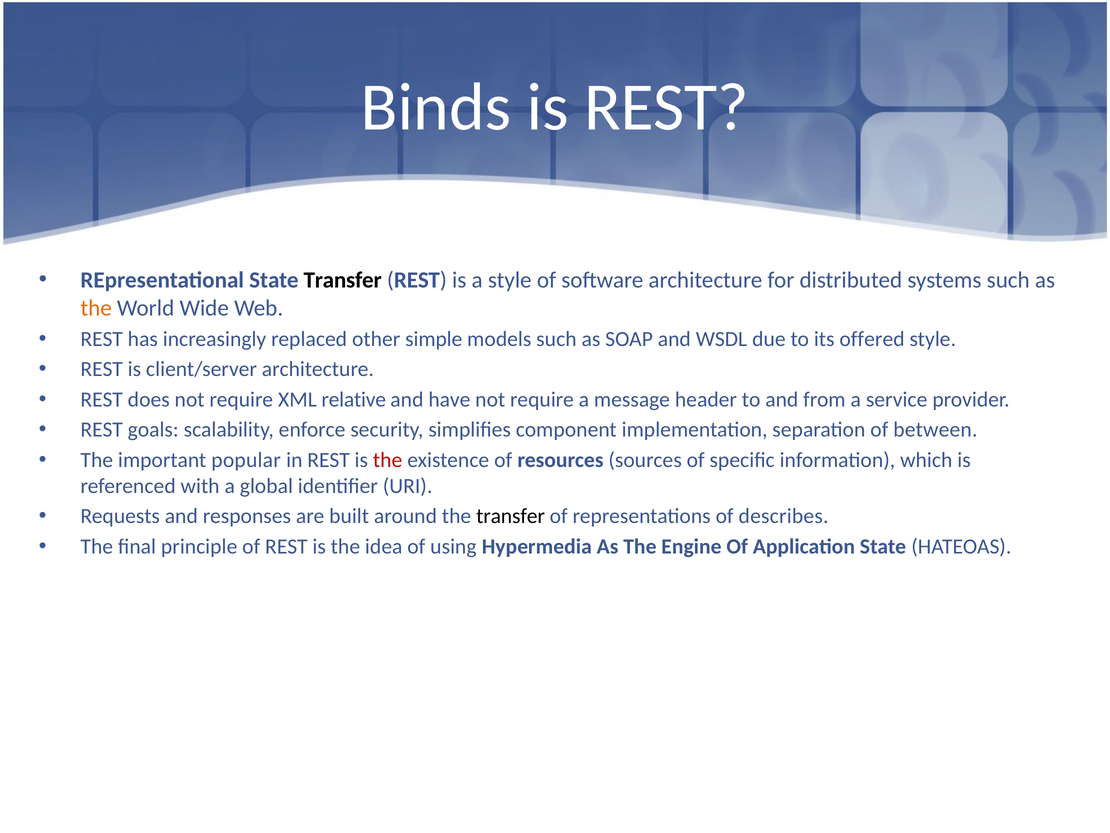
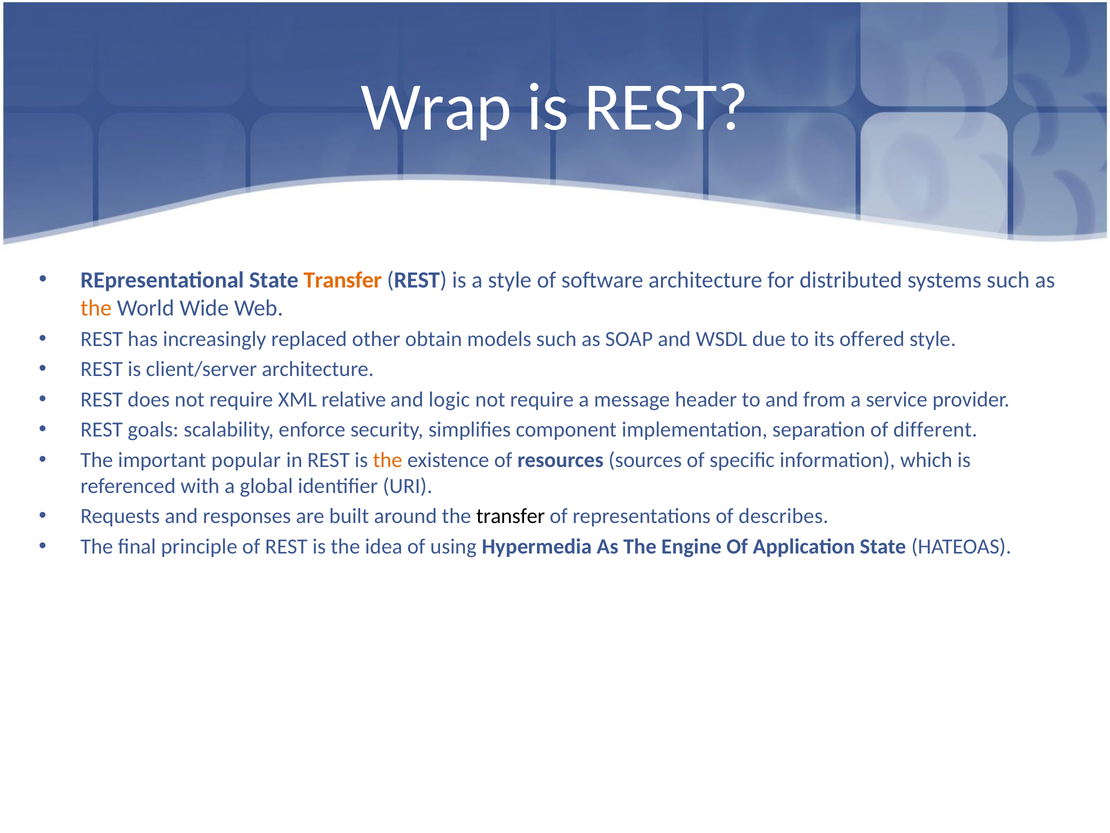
Binds: Binds -> Wrap
Transfer at (343, 280) colour: black -> orange
simple: simple -> obtain
have: have -> logic
between: between -> different
the at (388, 460) colour: red -> orange
